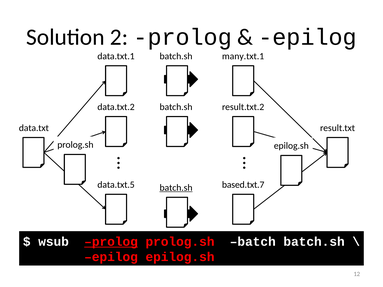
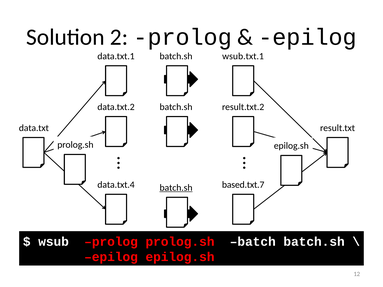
many.txt.1: many.txt.1 -> wsub.txt.1
data.txt.5: data.txt.5 -> data.txt.4
prolog at (111, 242) underline: present -> none
